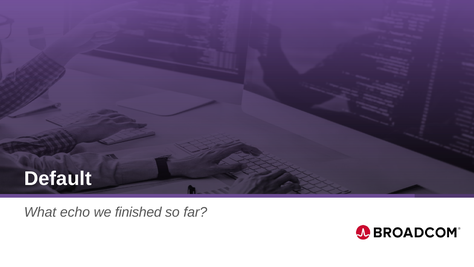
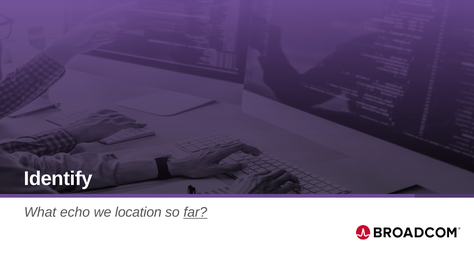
Default: Default -> Identify
finished: finished -> location
far underline: none -> present
